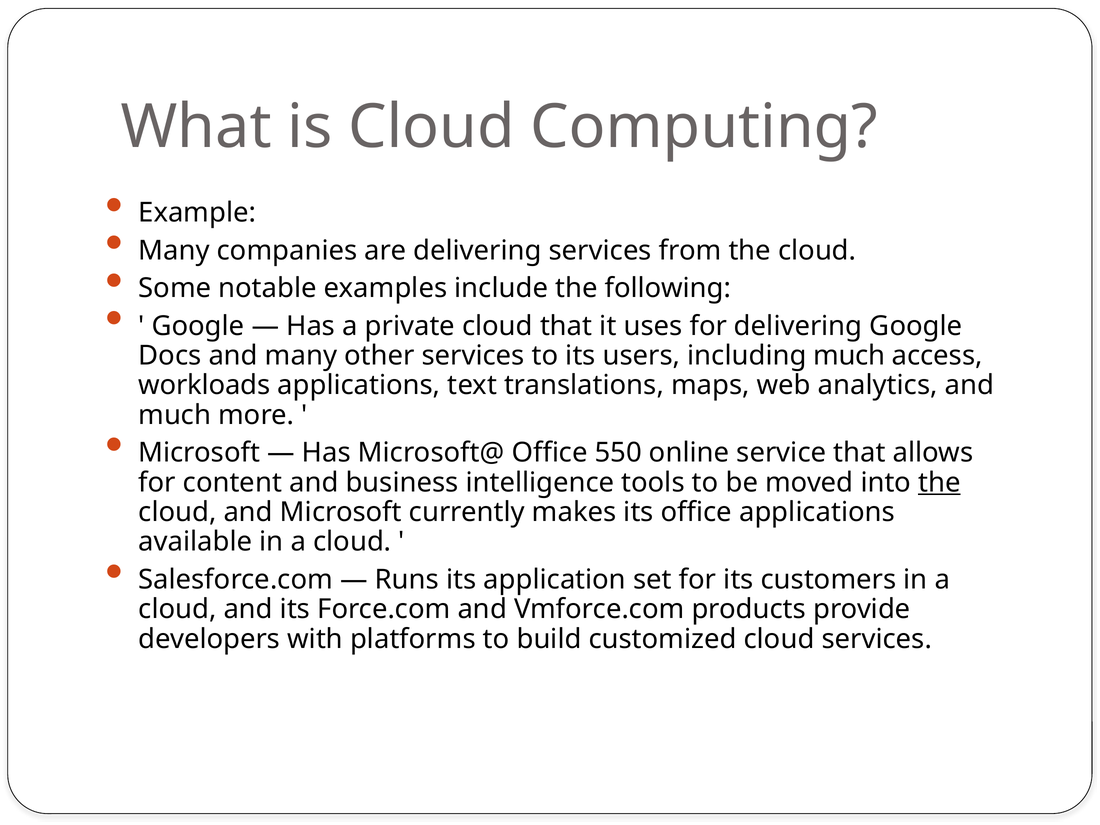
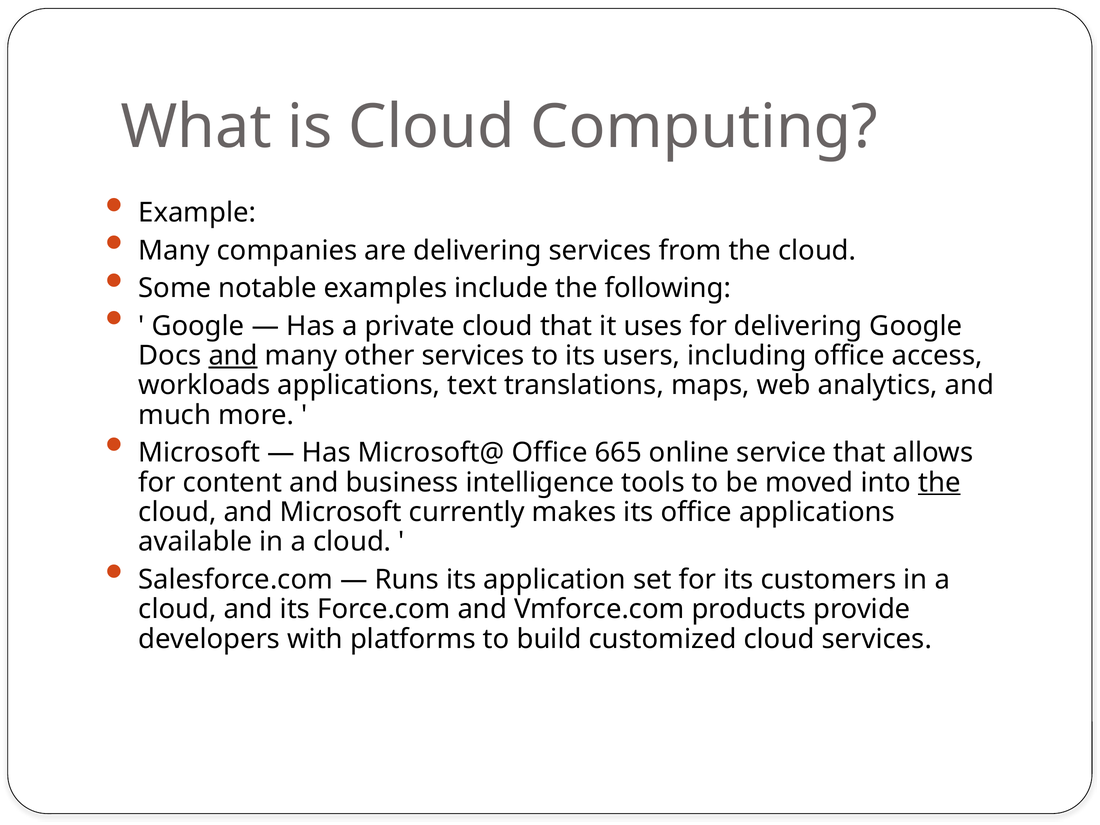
and at (233, 356) underline: none -> present
including much: much -> office
550: 550 -> 665
